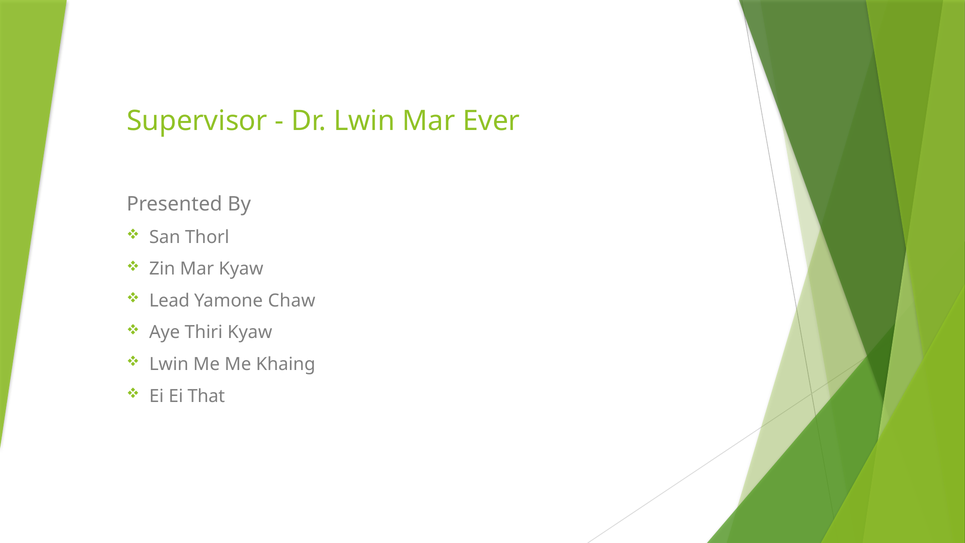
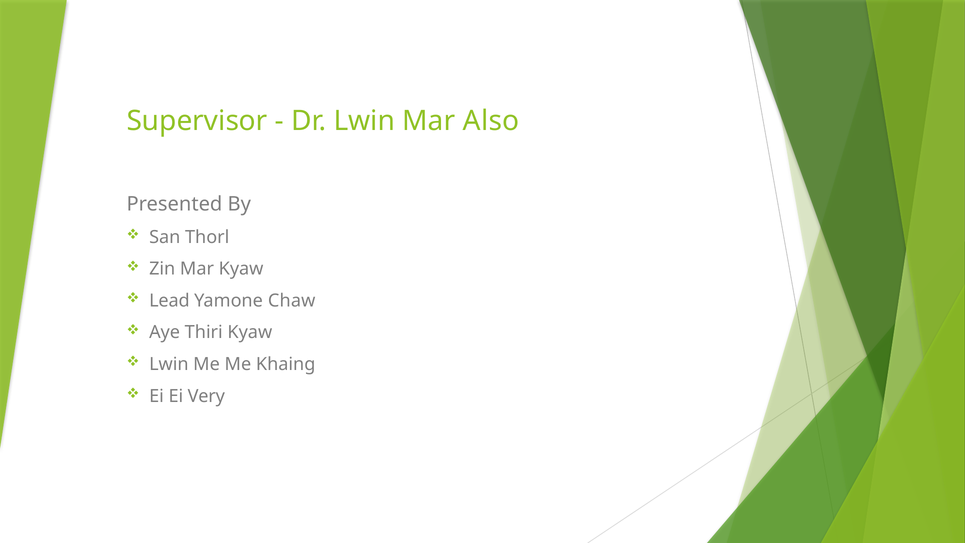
Ever: Ever -> Also
That: That -> Very
